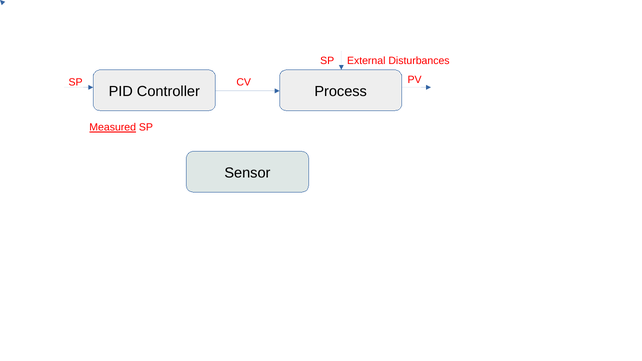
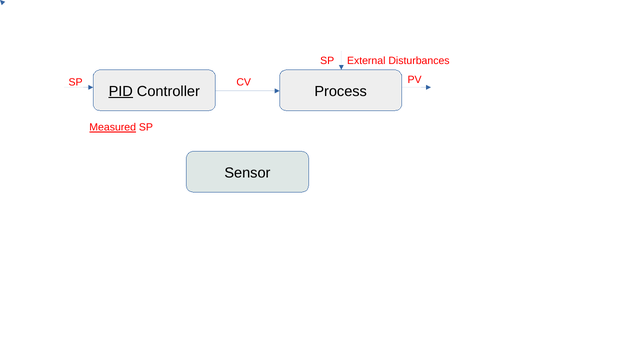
PID underline: none -> present
